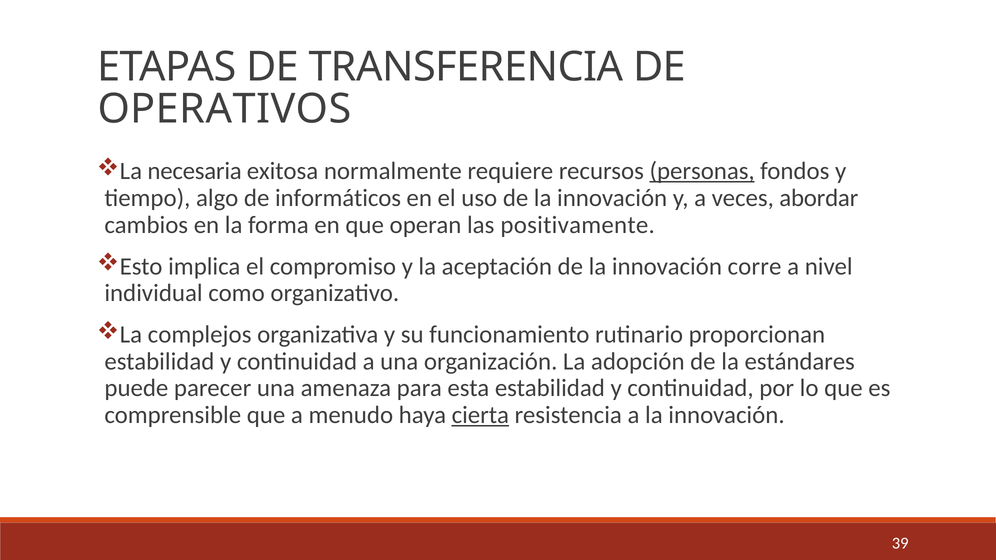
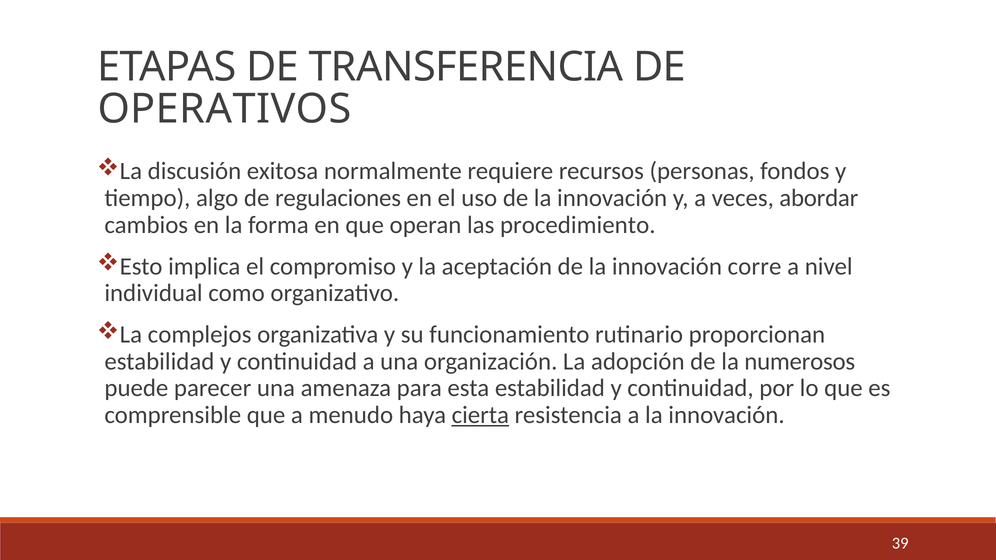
necesaria: necesaria -> discusión
personas underline: present -> none
informáticos: informáticos -> regulaciones
positivamente: positivamente -> procedimiento
estándares: estándares -> numerosos
